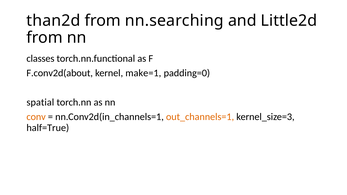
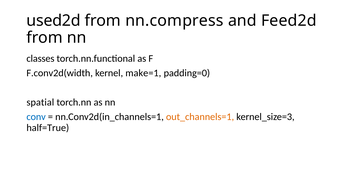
than2d: than2d -> used2d
nn.searching: nn.searching -> nn.compress
Little2d: Little2d -> Feed2d
F.conv2d(about: F.conv2d(about -> F.conv2d(width
conv colour: orange -> blue
